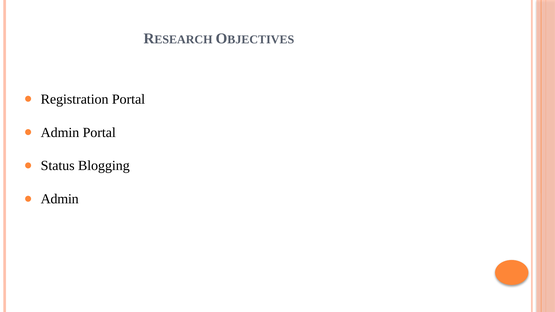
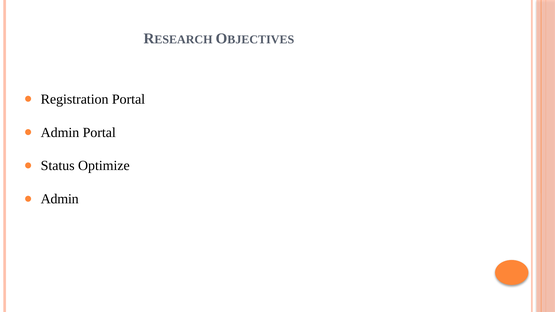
Blogging: Blogging -> Optimize
